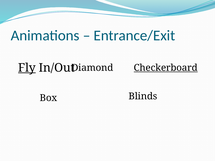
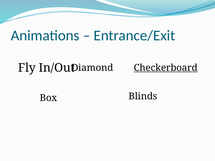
Fly underline: present -> none
